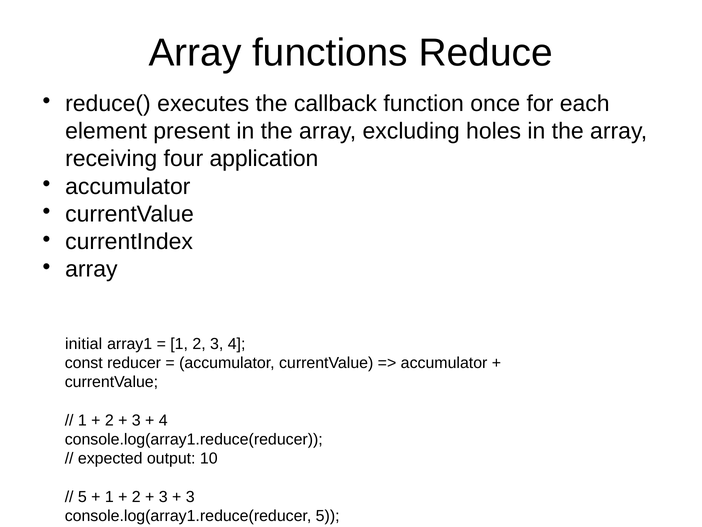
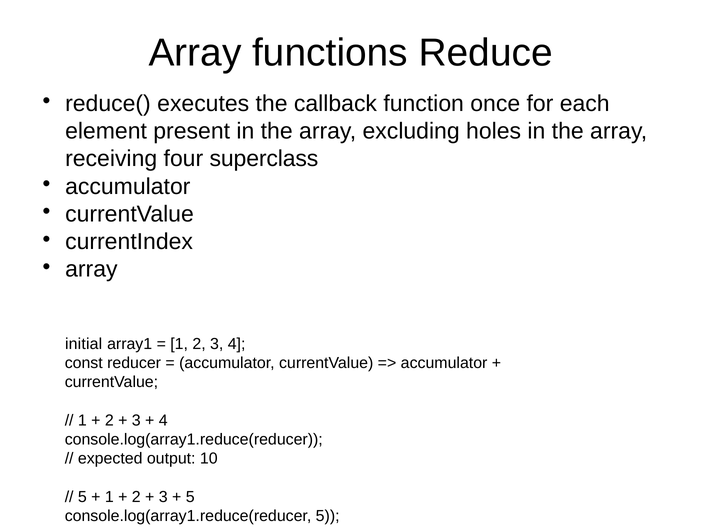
application: application -> superclass
3 at (190, 496): 3 -> 5
